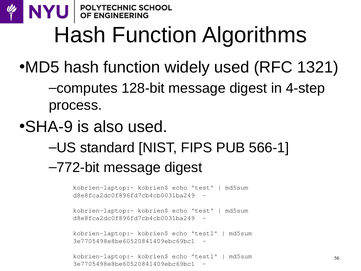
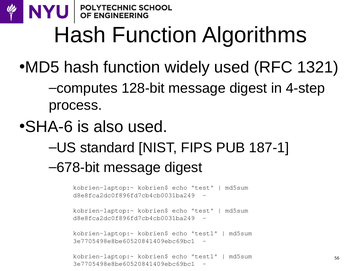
SHA-9: SHA-9 -> SHA-6
566-1: 566-1 -> 187-1
772-bit: 772-bit -> 678-bit
